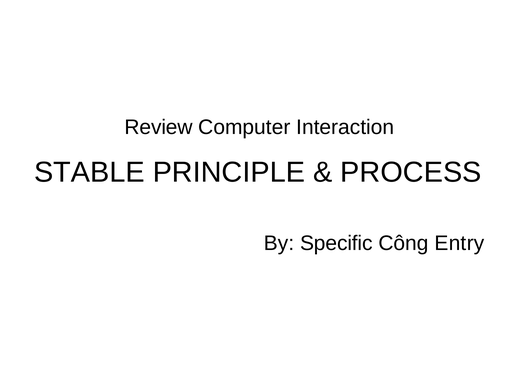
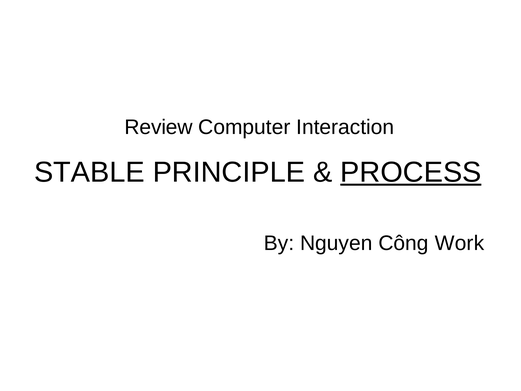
PROCESS underline: none -> present
Specific: Specific -> Nguyen
Entry: Entry -> Work
